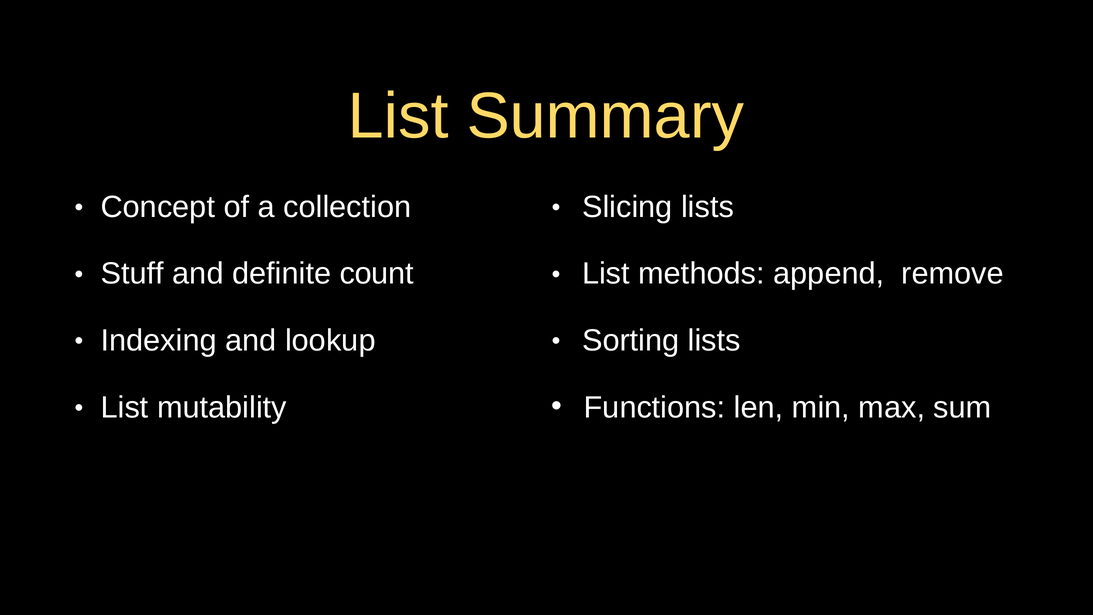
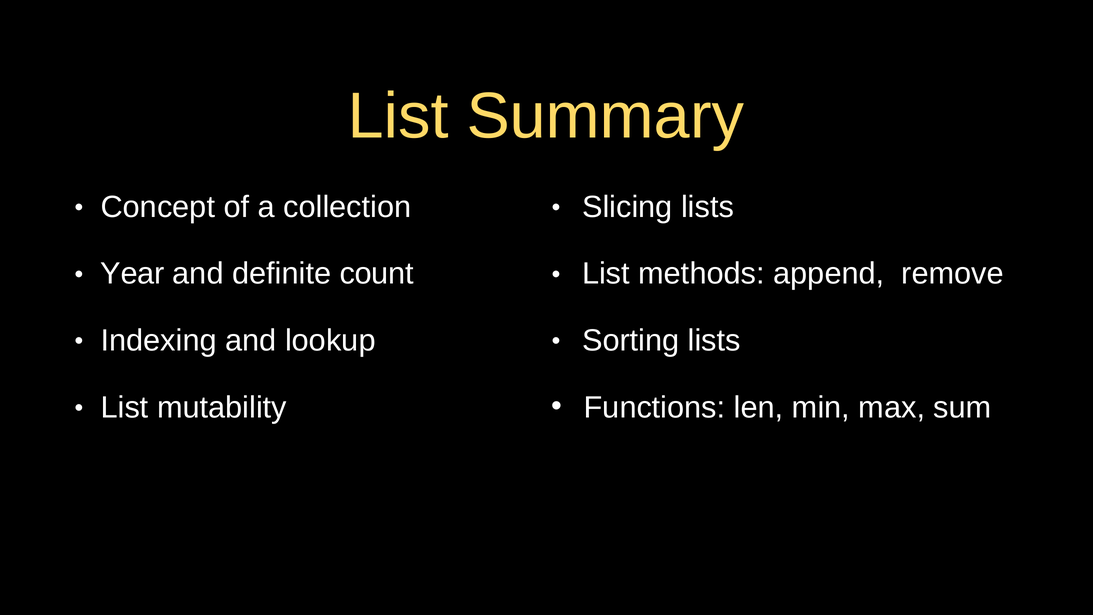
Stuff: Stuff -> Year
